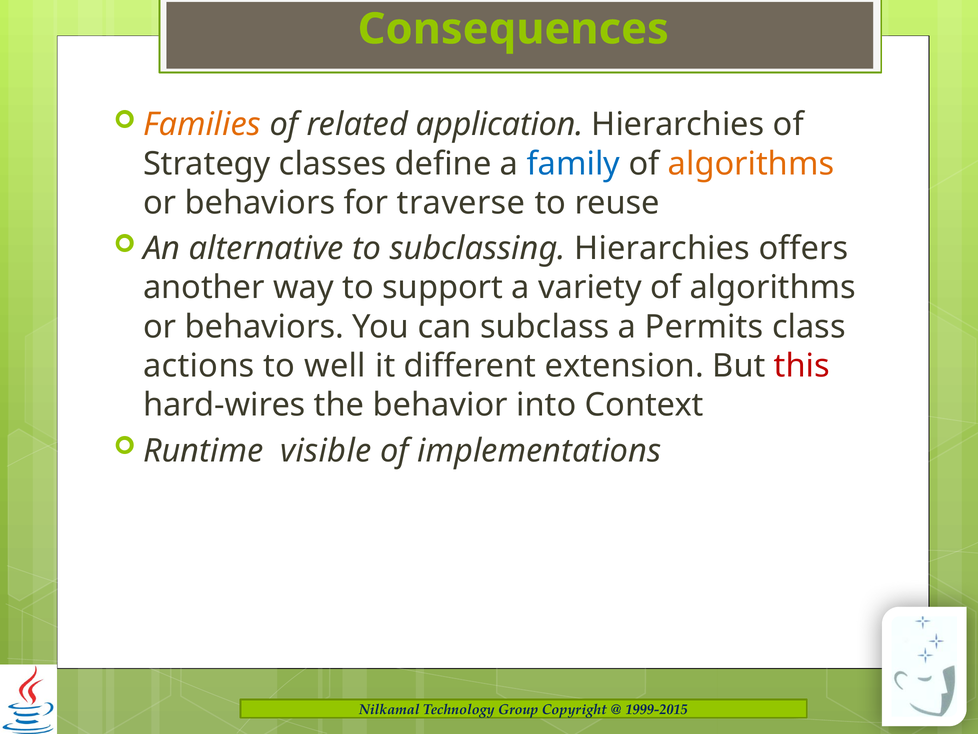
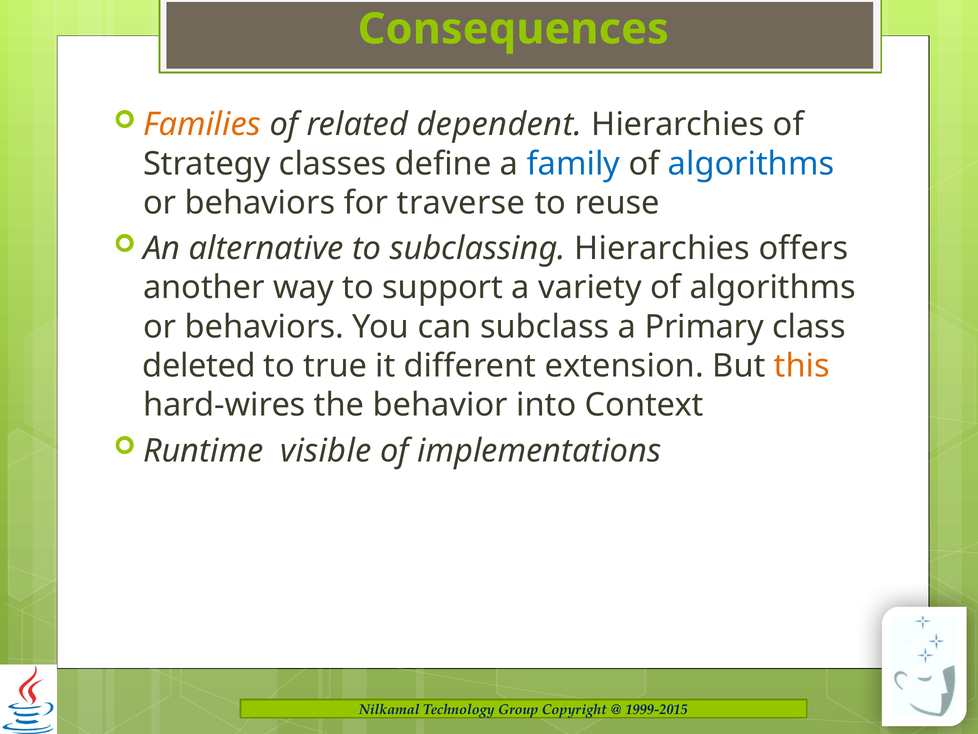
application: application -> dependent
algorithms at (751, 164) colour: orange -> blue
Permits: Permits -> Primary
actions: actions -> deleted
well: well -> true
this colour: red -> orange
